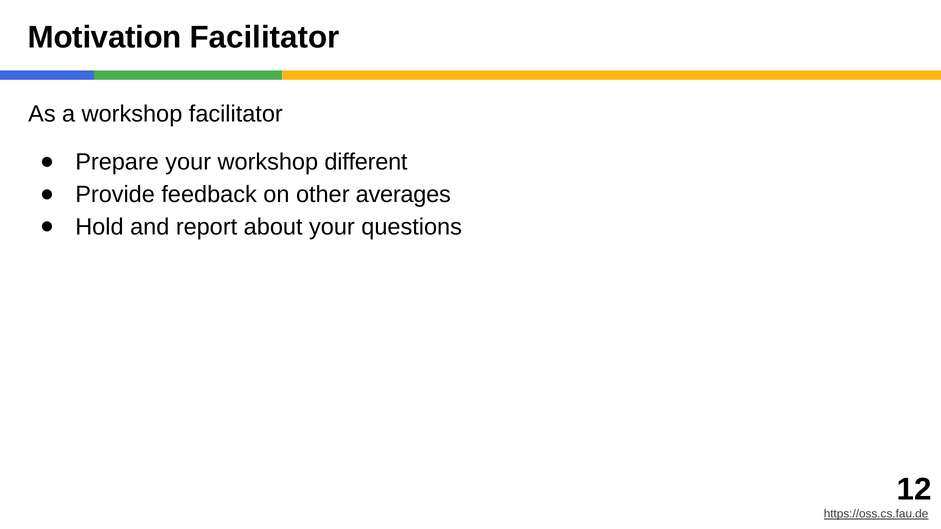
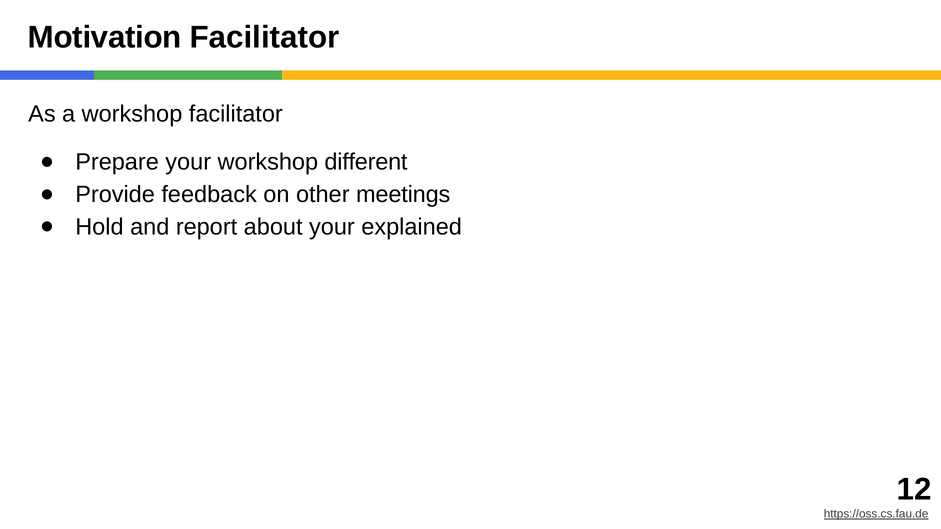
averages: averages -> meetings
questions: questions -> explained
